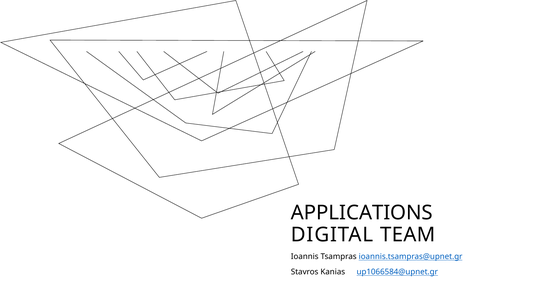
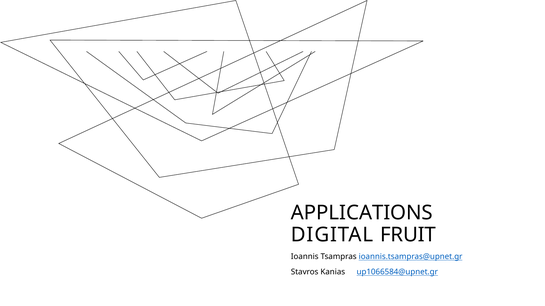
TEAM: TEAM -> FRUIT
